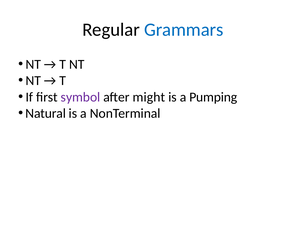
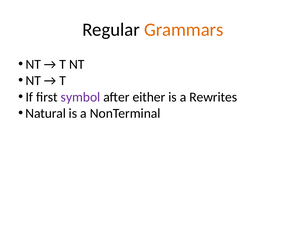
Grammars colour: blue -> orange
might: might -> either
Pumping: Pumping -> Rewrites
